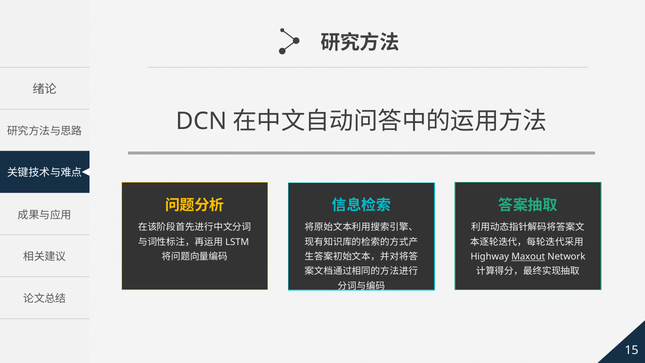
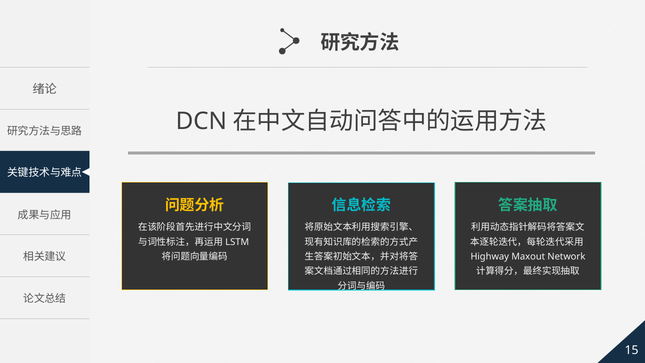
Maxout underline: present -> none
